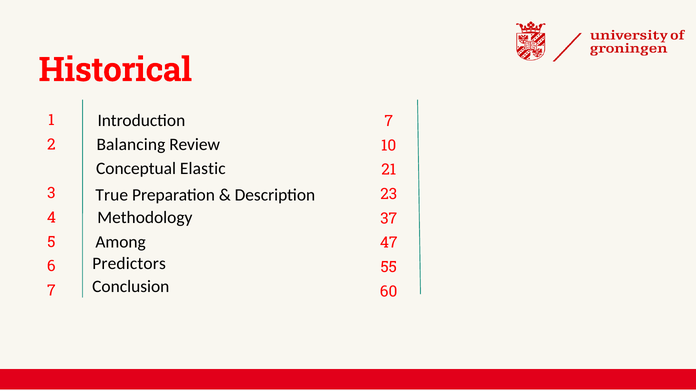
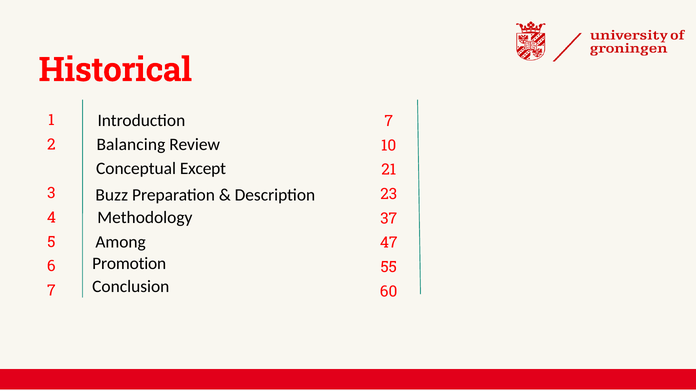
Elastic: Elastic -> Except
True: True -> Buzz
Predictors: Predictors -> Promotion
